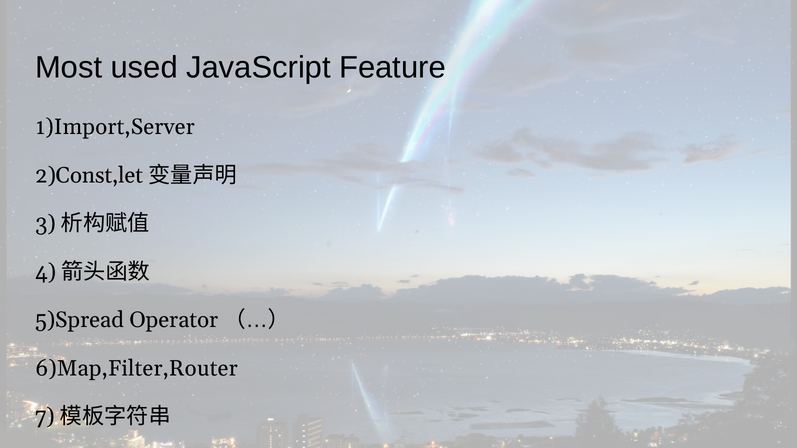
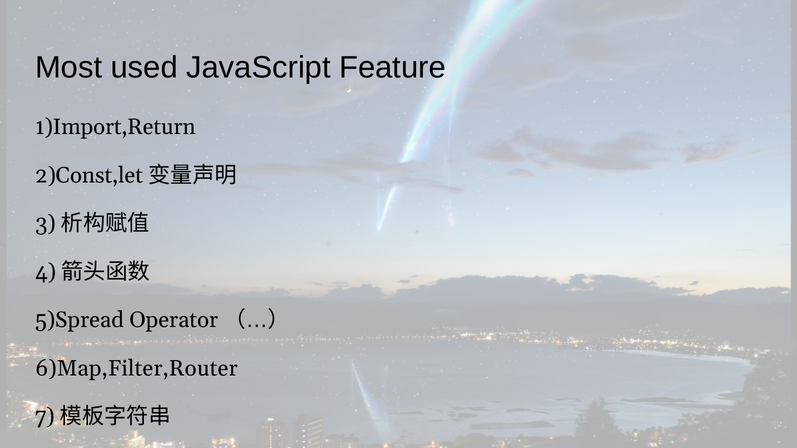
1)Import,Server: 1)Import,Server -> 1)Import,Return
